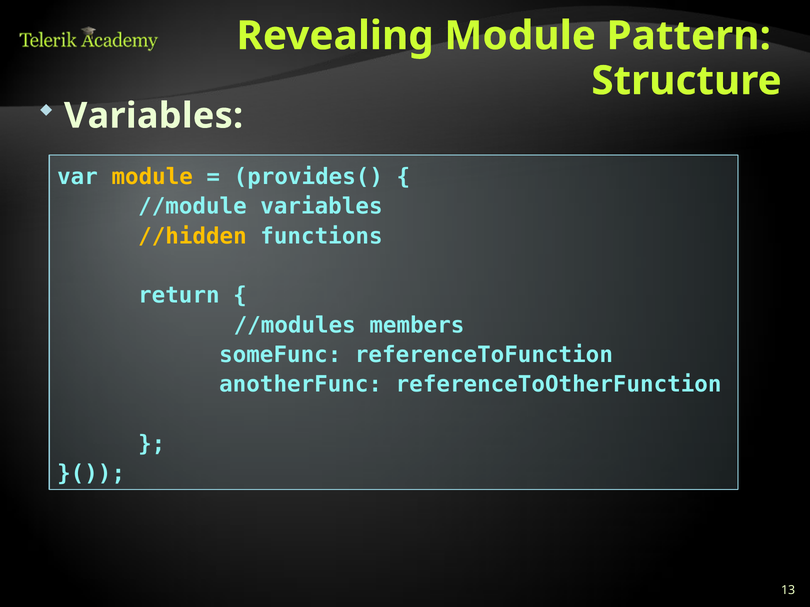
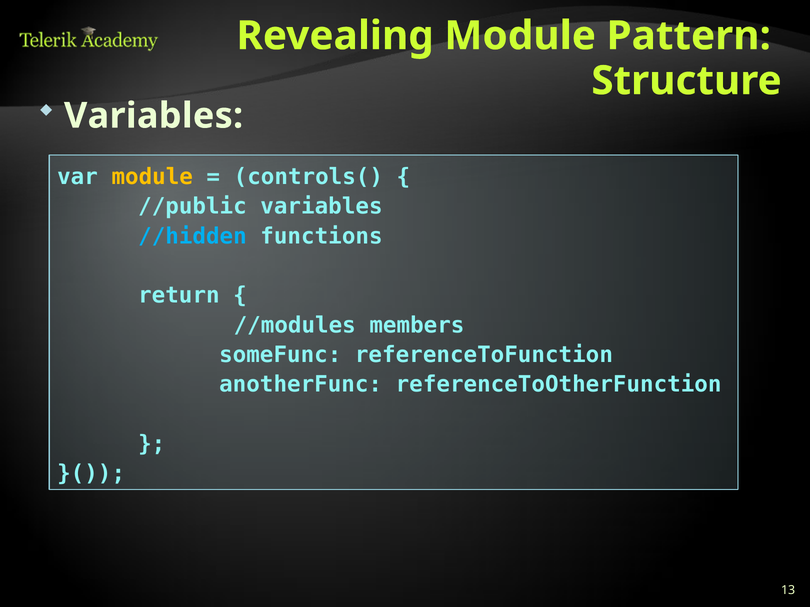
provides(: provides( -> controls(
//module: //module -> //public
//hidden colour: yellow -> light blue
